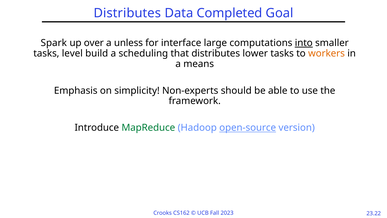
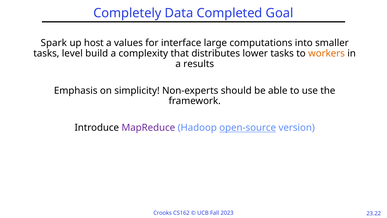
Distributes at (127, 13): Distributes -> Completely
over: over -> host
unless: unless -> values
into underline: present -> none
scheduling: scheduling -> complexity
means: means -> results
MapReduce colour: green -> purple
